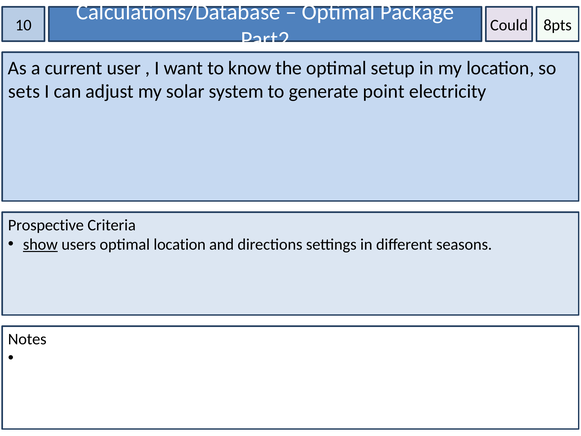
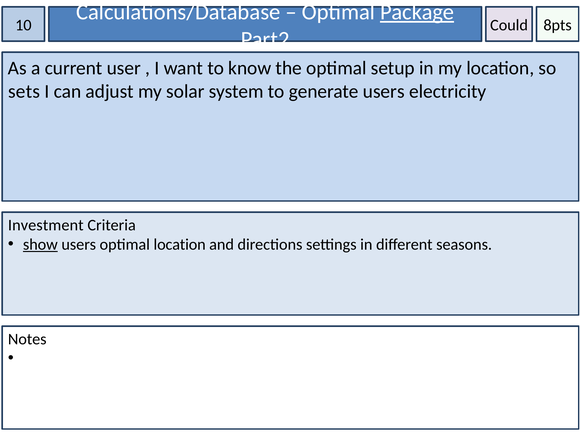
Package underline: none -> present
generate point: point -> users
Prospective: Prospective -> Investment
